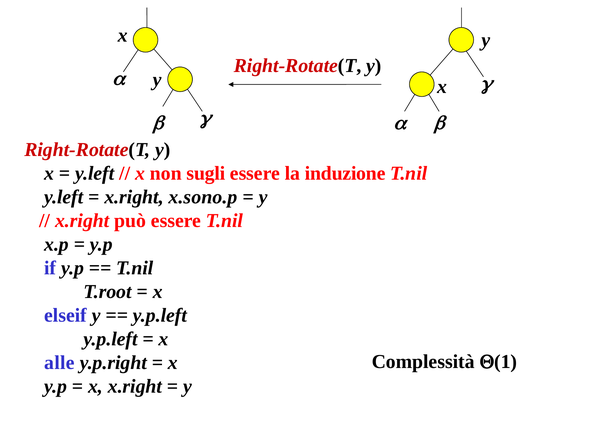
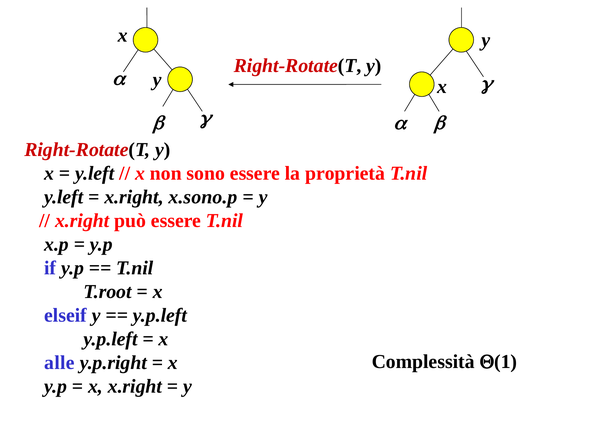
sugli: sugli -> sono
induzione: induzione -> proprietà
